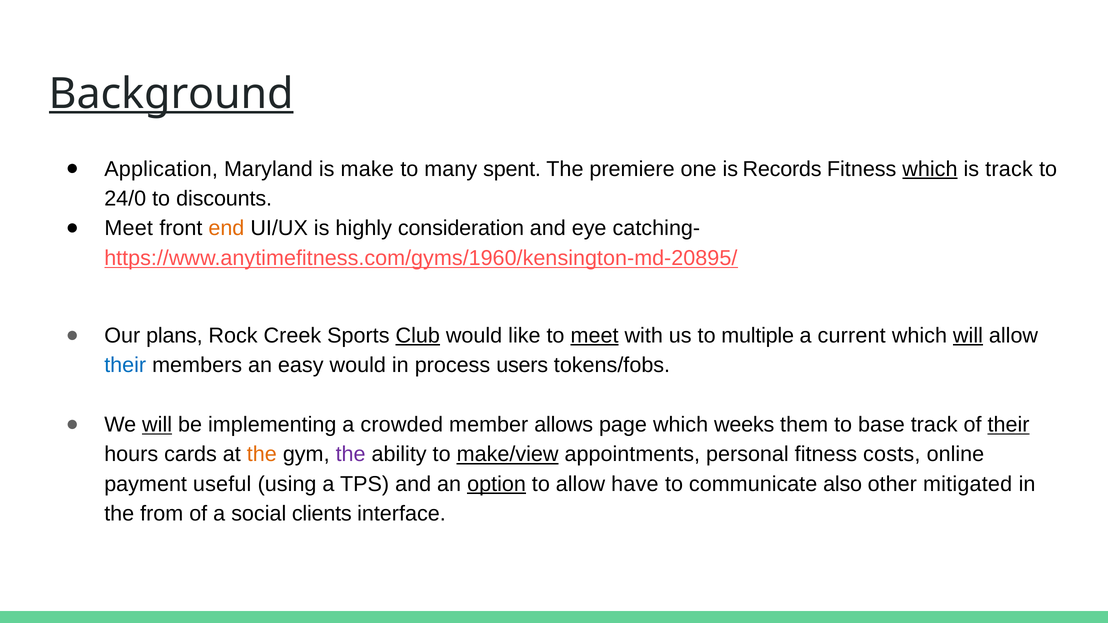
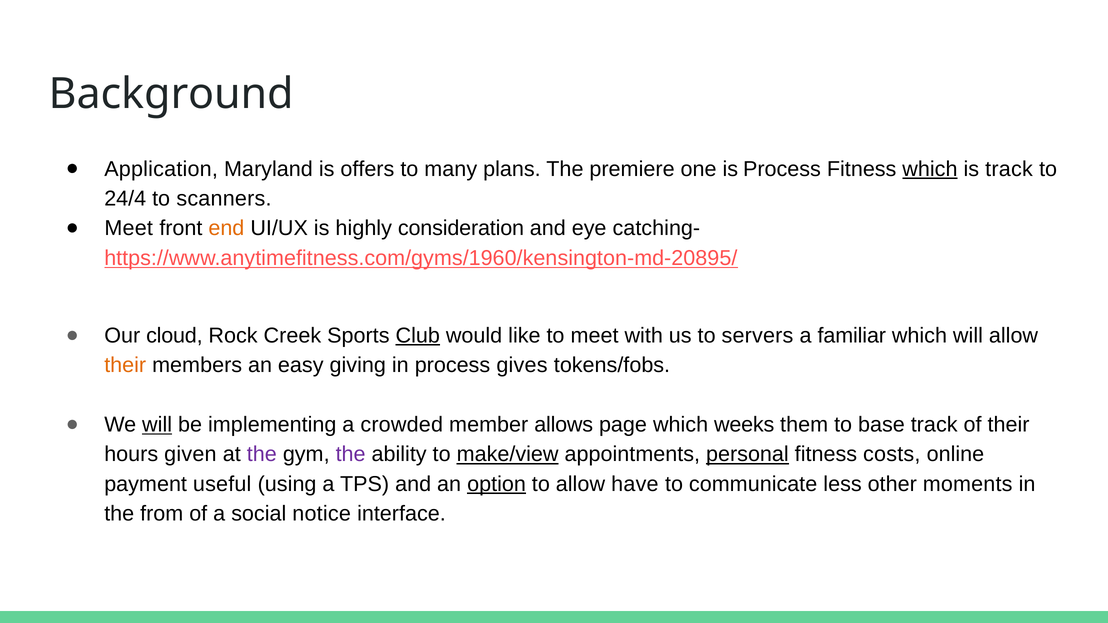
Background underline: present -> none
make: make -> offers
spent: spent -> plans
is Records: Records -> Process
24/0: 24/0 -> 24/4
discounts: discounts -> scanners
plans: plans -> cloud
meet at (595, 336) underline: present -> none
multiple: multiple -> servers
current: current -> familiar
will at (968, 336) underline: present -> none
their at (125, 365) colour: blue -> orange
easy would: would -> giving
users: users -> gives
their at (1009, 425) underline: present -> none
cards: cards -> given
the at (262, 455) colour: orange -> purple
personal underline: none -> present
also: also -> less
mitigated: mitigated -> moments
clients: clients -> notice
